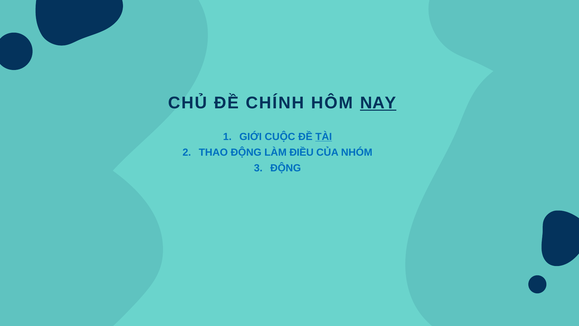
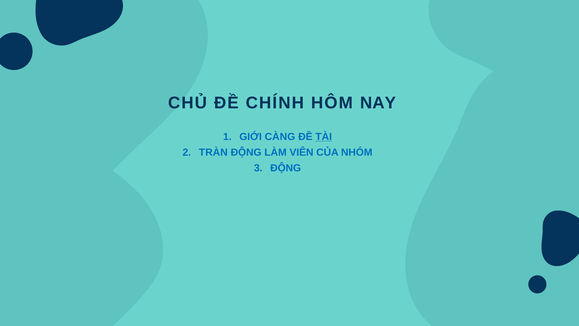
NAY underline: present -> none
CUỘC: CUỘC -> CÀNG
THAO: THAO -> TRÀN
ĐIỀU: ĐIỀU -> VIÊN
